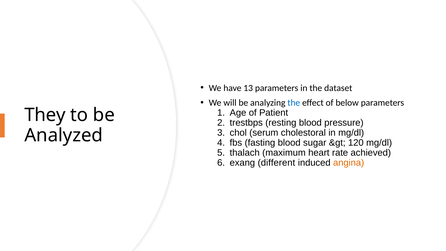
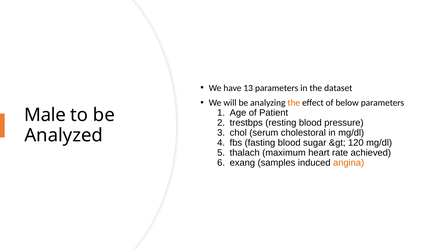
the at (294, 103) colour: blue -> orange
They: They -> Male
different: different -> samples
